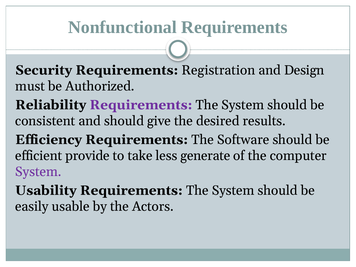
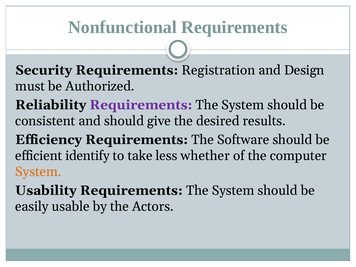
provide: provide -> identify
generate: generate -> whether
System at (38, 172) colour: purple -> orange
